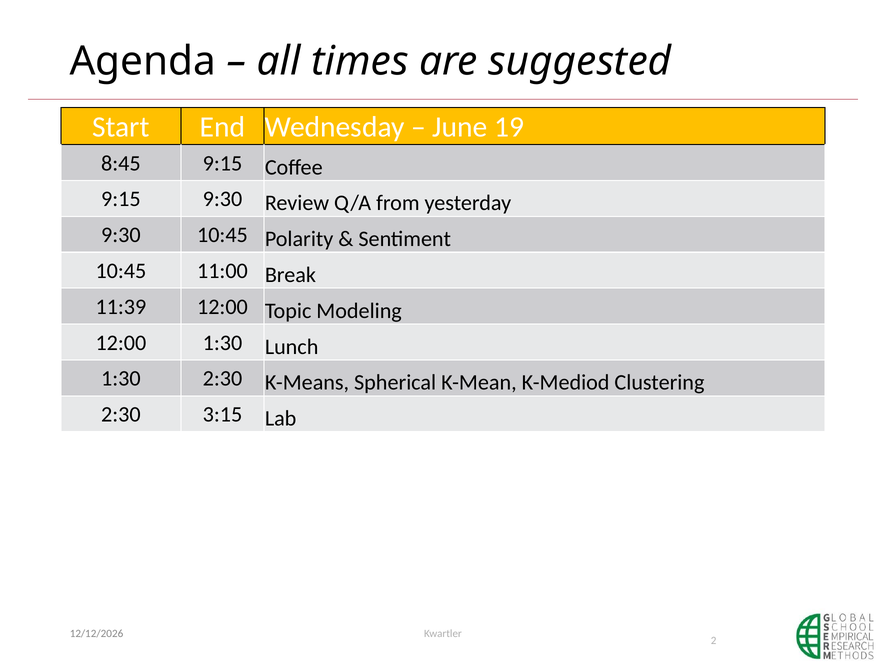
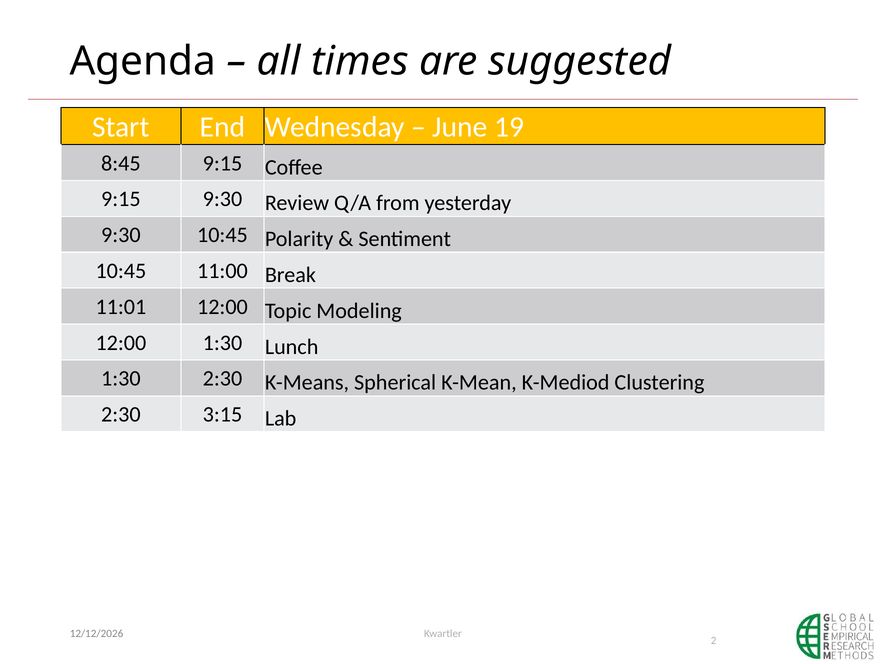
11:39: 11:39 -> 11:01
